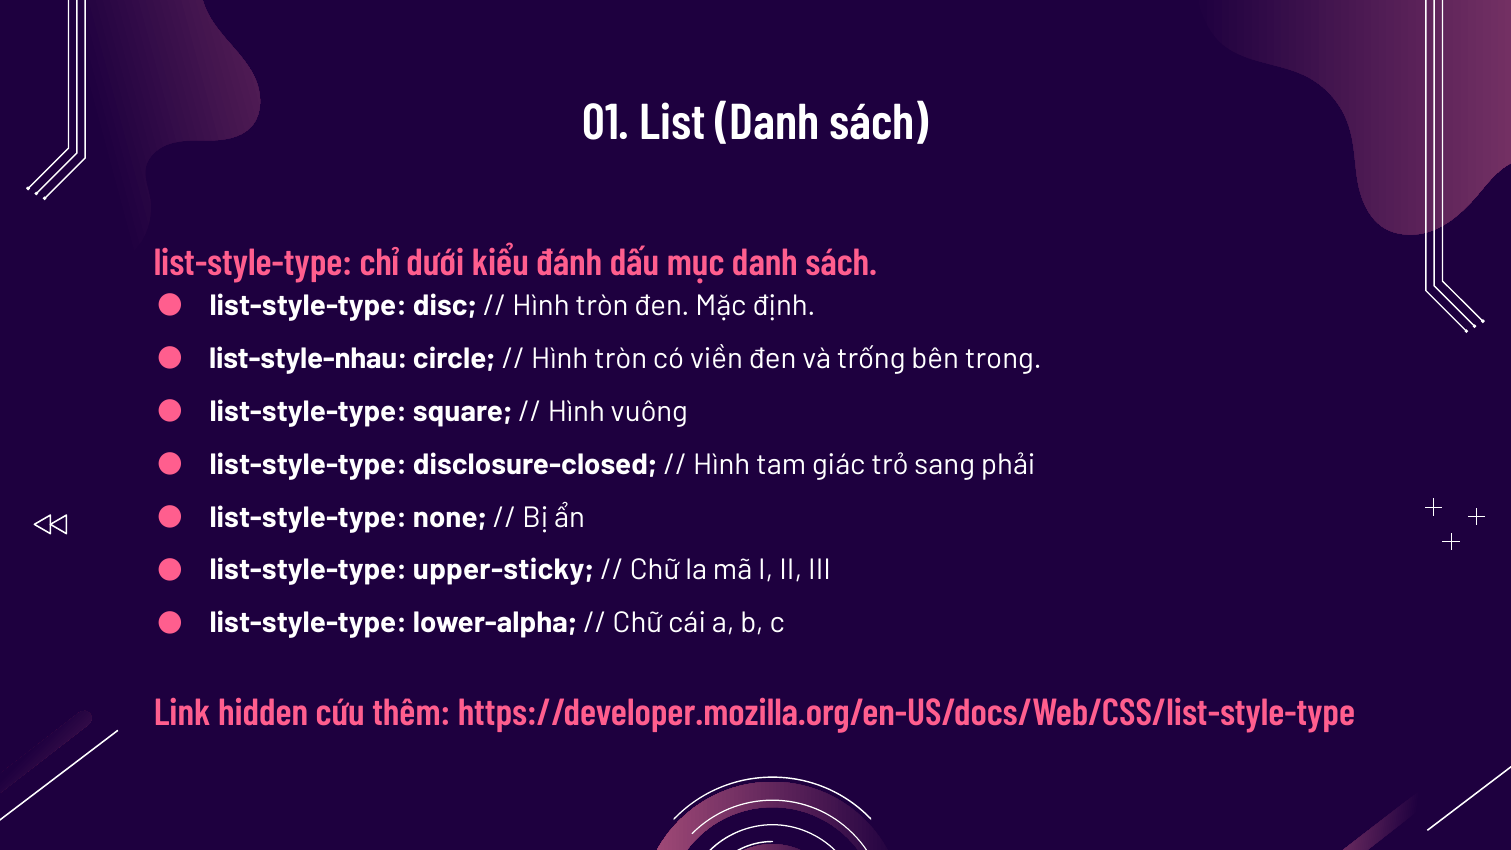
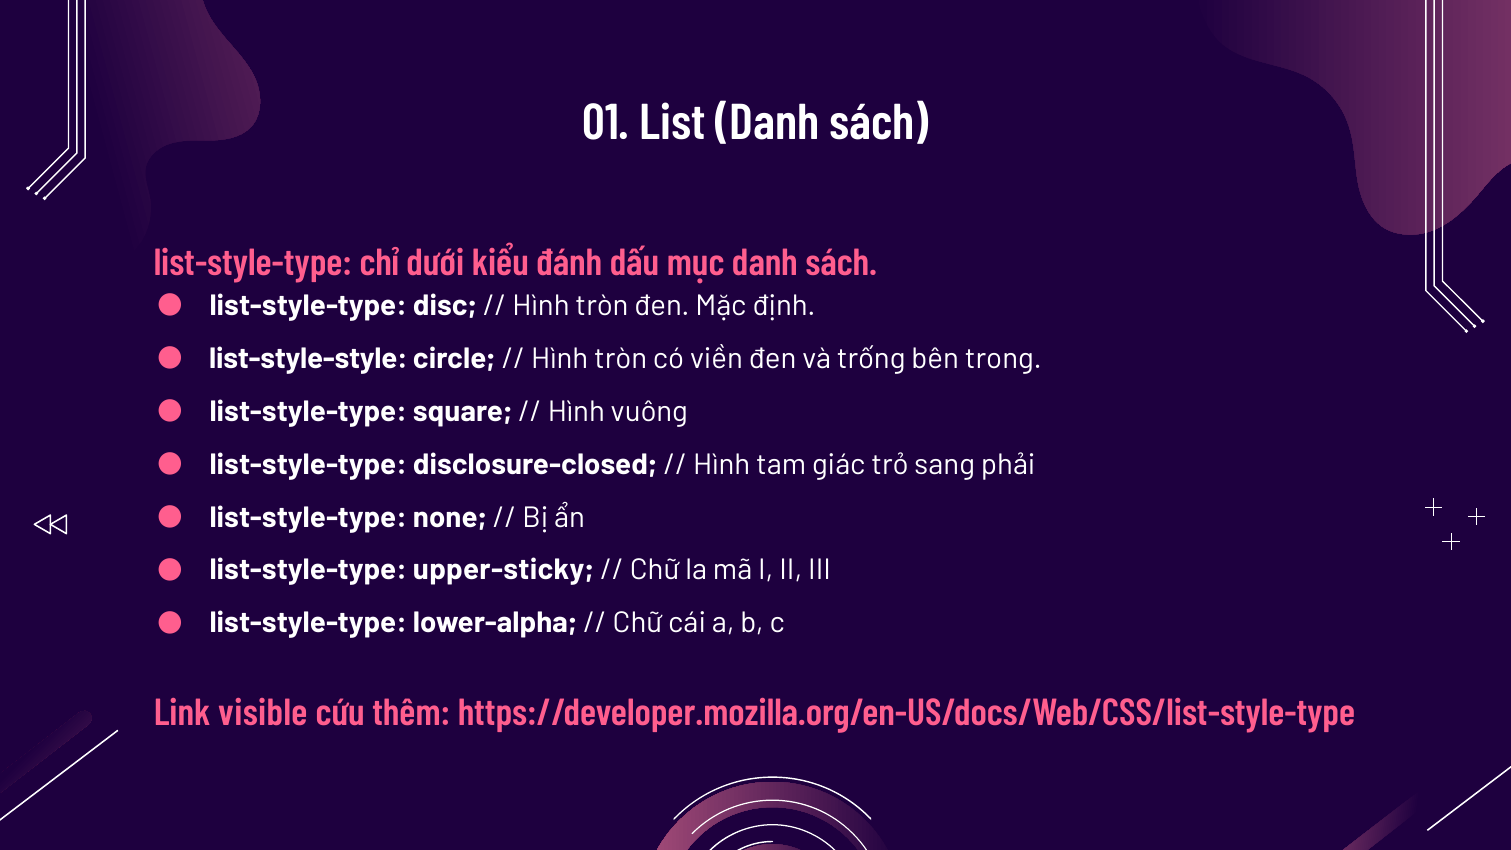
list-style-nhau: list-style-nhau -> list-style-style
hidden: hidden -> visible
